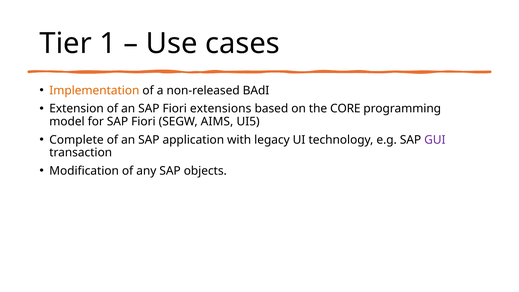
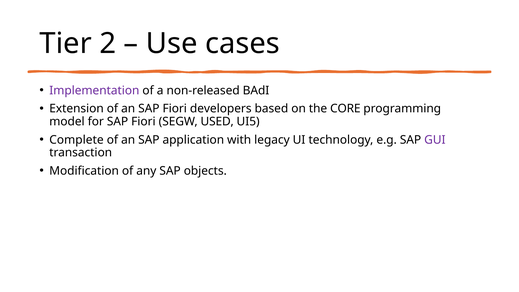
1: 1 -> 2
Implementation colour: orange -> purple
extensions: extensions -> developers
AIMS: AIMS -> USED
